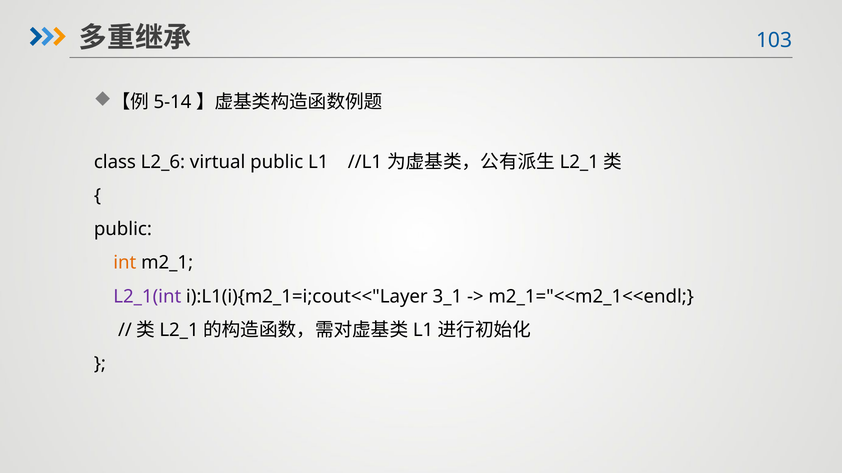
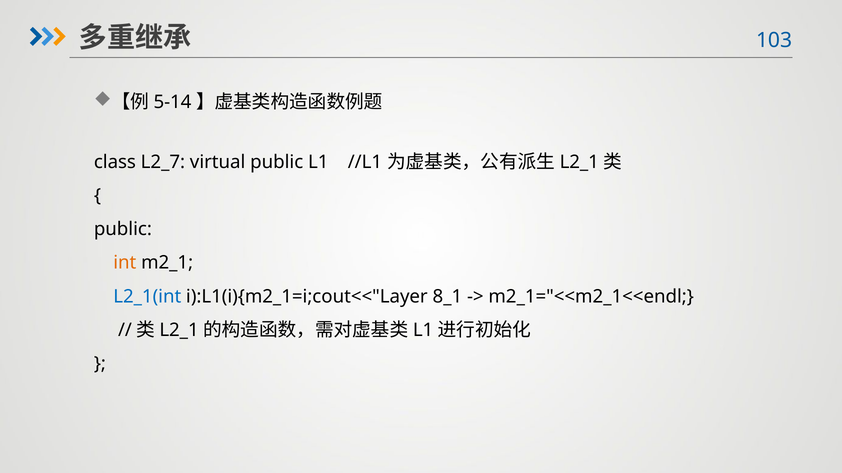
L2_6: L2_6 -> L2_7
L2_1(int colour: purple -> blue
3_1: 3_1 -> 8_1
